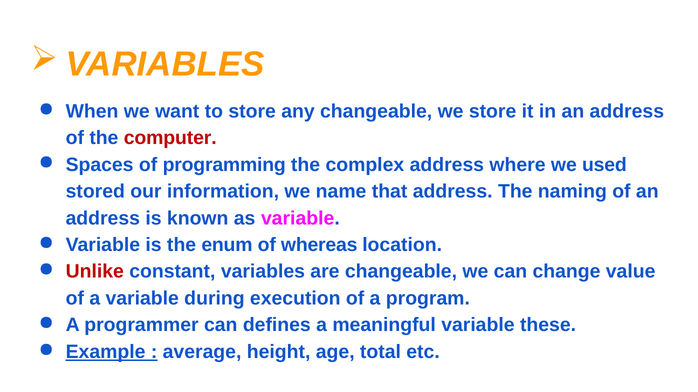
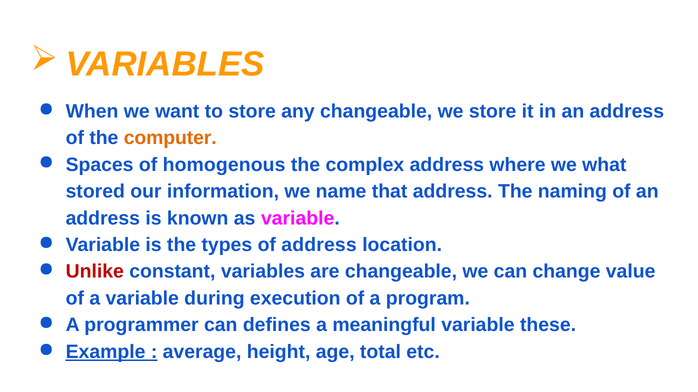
computer colour: red -> orange
programming: programming -> homogenous
used: used -> what
enum: enum -> types
of whereas: whereas -> address
